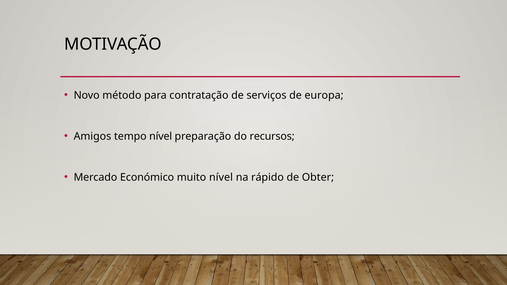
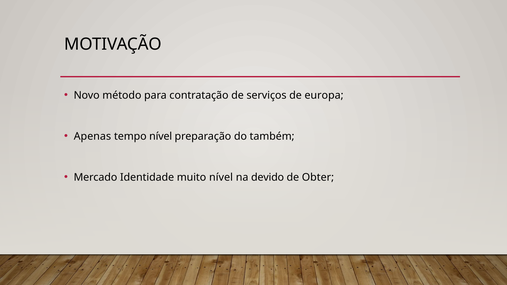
Amigos: Amigos -> Apenas
recursos: recursos -> também
Económico: Económico -> Identidade
rápido: rápido -> devido
